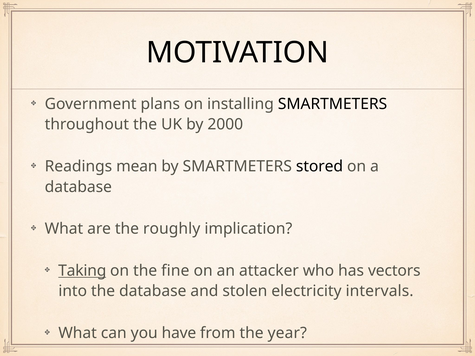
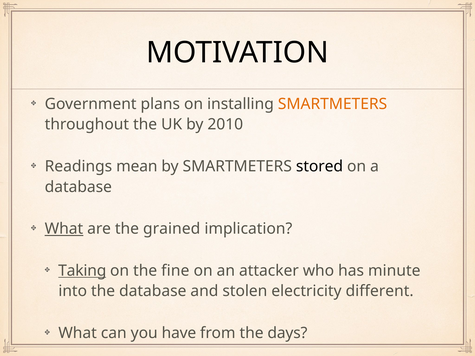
SMARTMETERS at (333, 104) colour: black -> orange
2000: 2000 -> 2010
What at (64, 229) underline: none -> present
roughly: roughly -> grained
vectors: vectors -> minute
intervals: intervals -> different
year: year -> days
